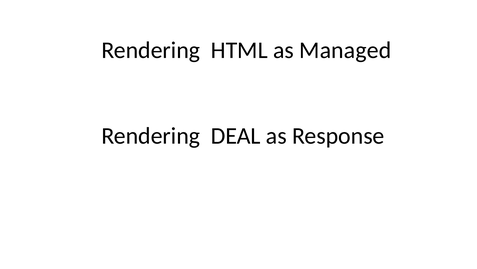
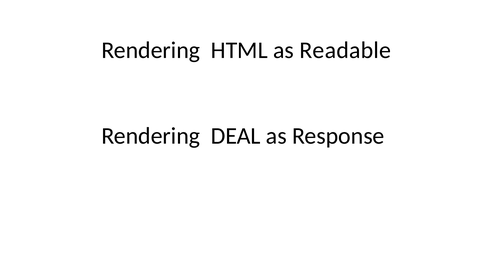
Managed: Managed -> Readable
